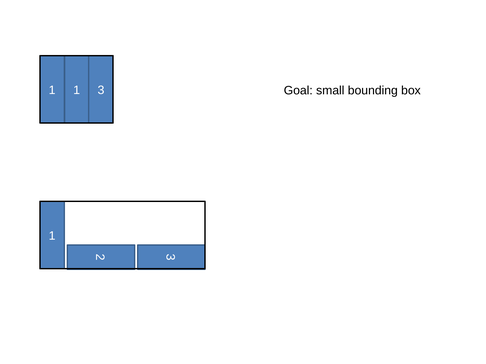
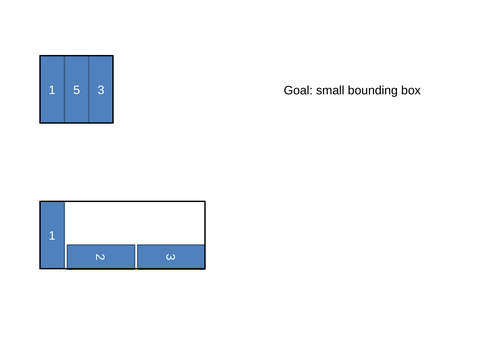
1 1: 1 -> 5
